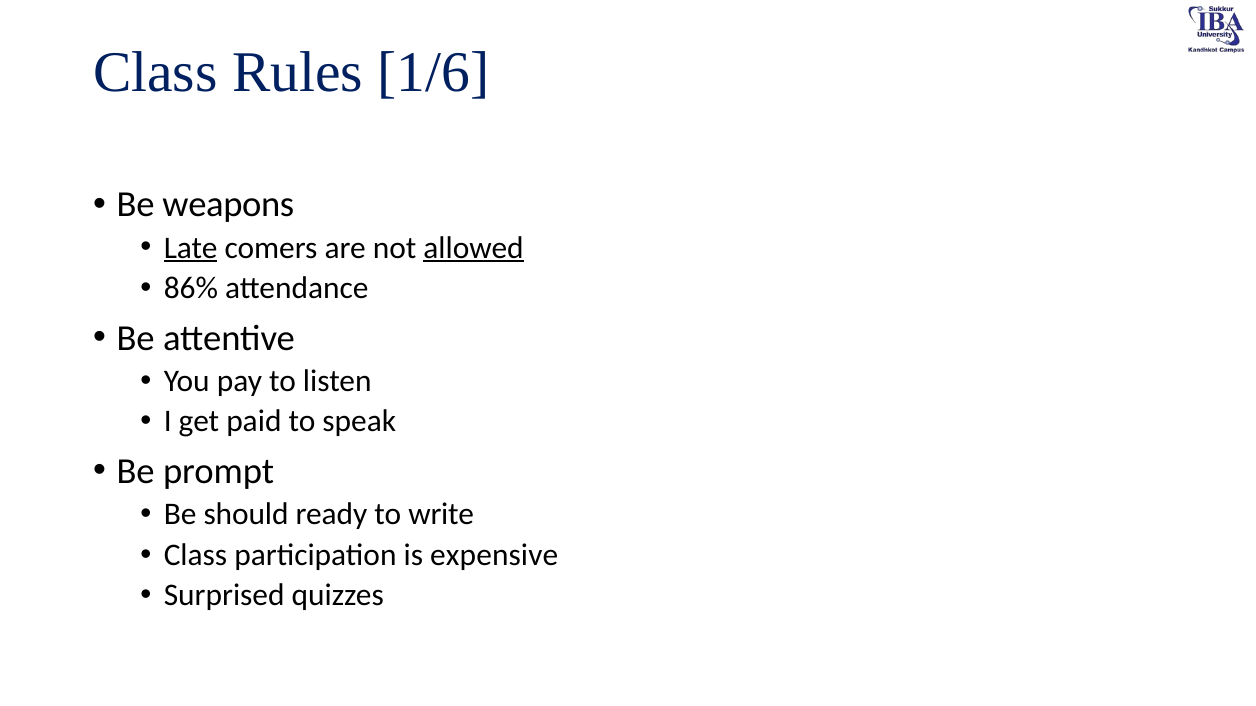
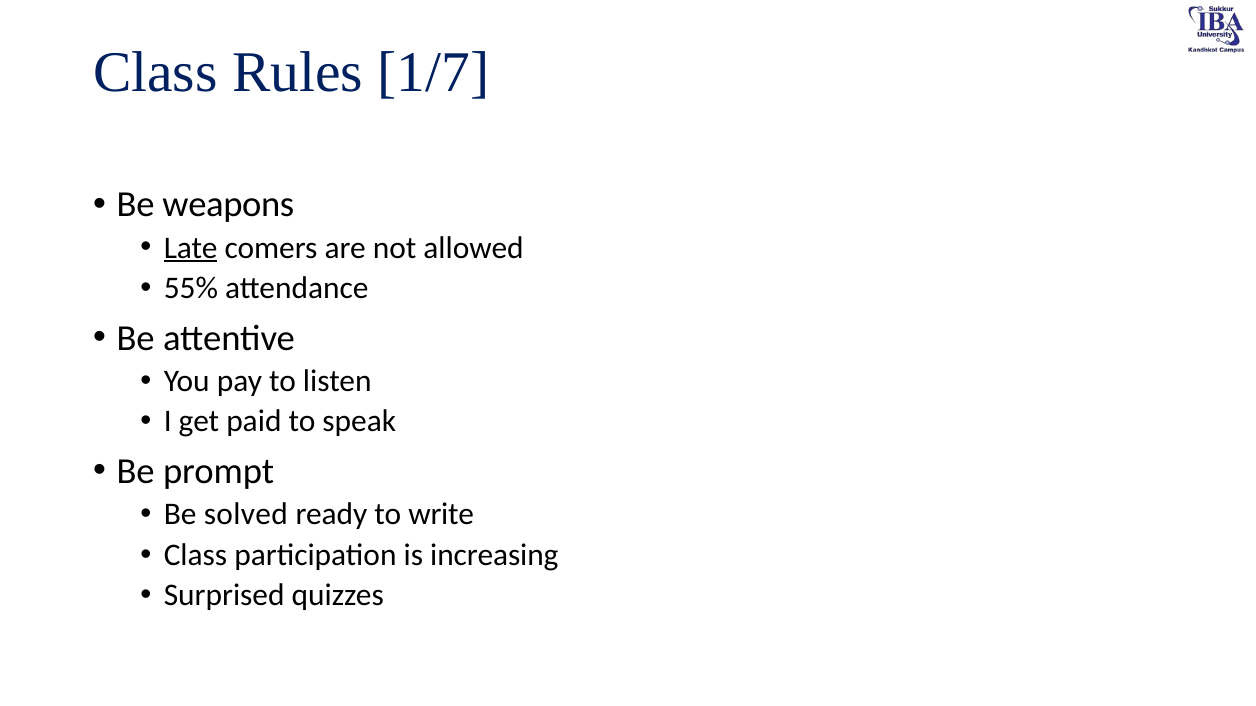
1/6: 1/6 -> 1/7
allowed underline: present -> none
86%: 86% -> 55%
should: should -> solved
expensive: expensive -> increasing
